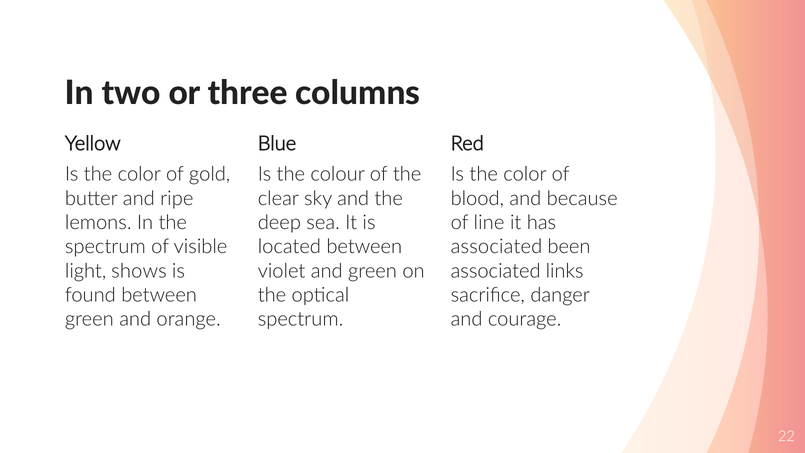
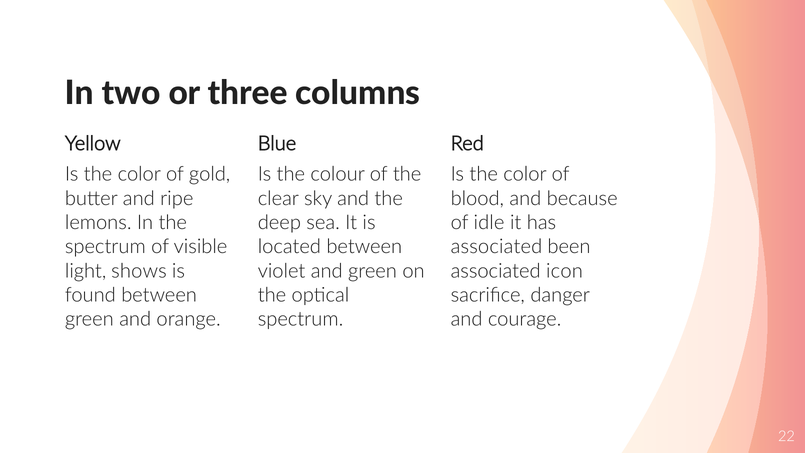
line: line -> idle
links: links -> icon
